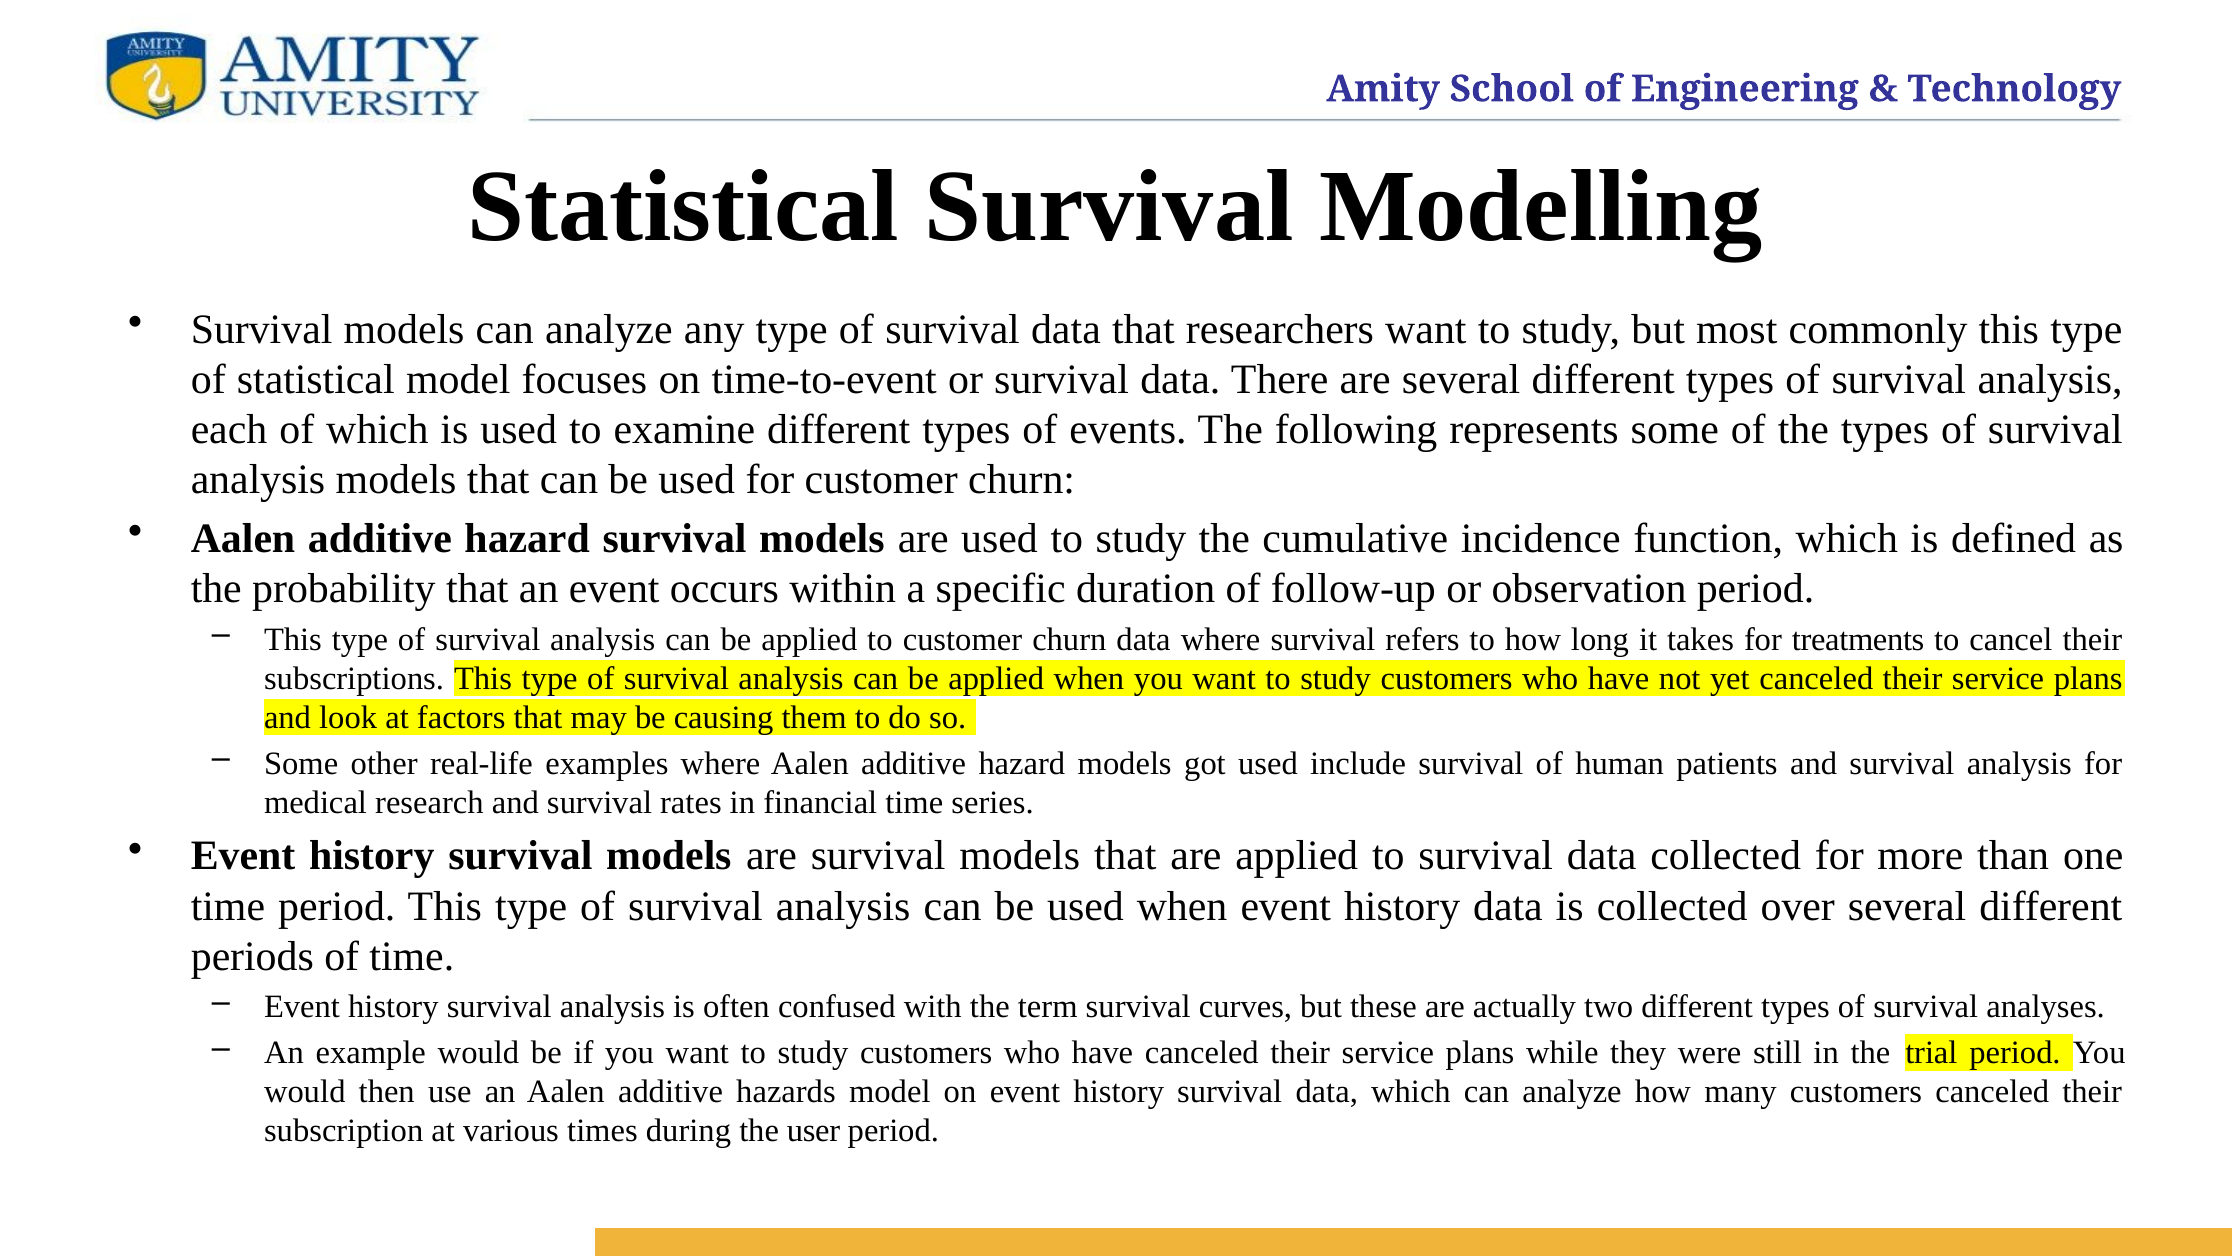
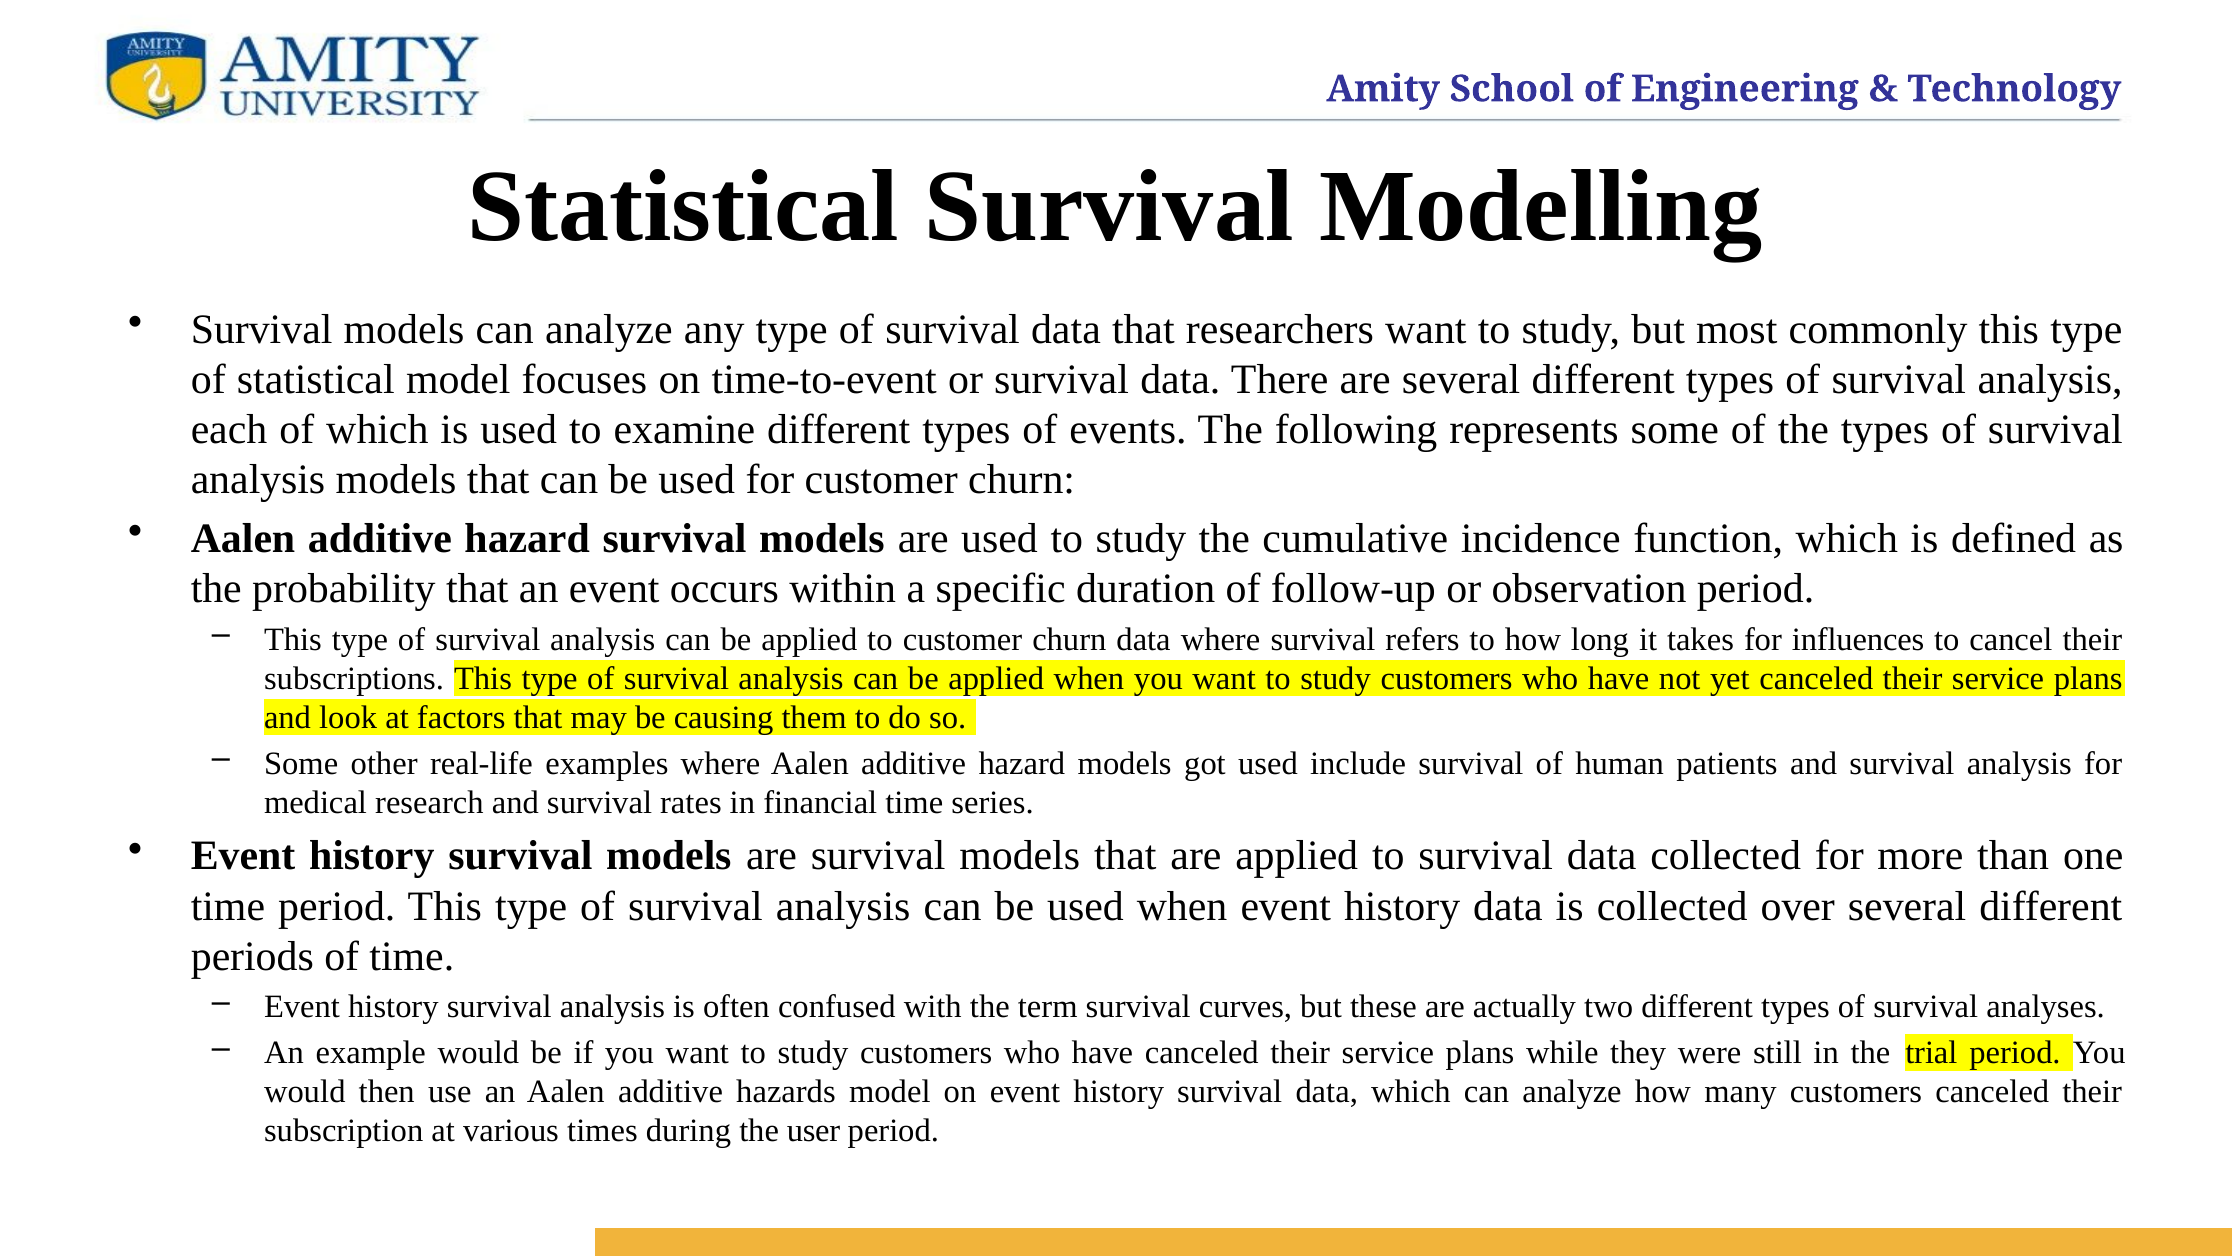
treatments: treatments -> influences
